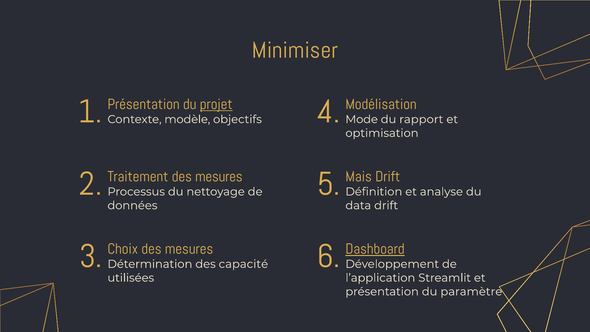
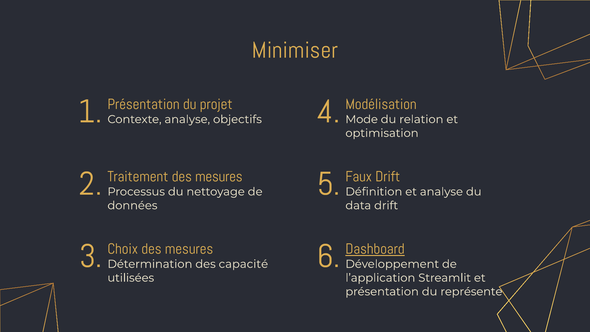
projet underline: present -> none
Contexte modèle: modèle -> analyse
rapport: rapport -> relation
Mais: Mais -> Faux
paramètre: paramètre -> représente
